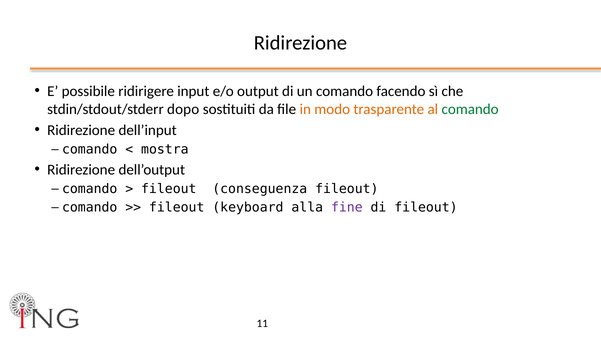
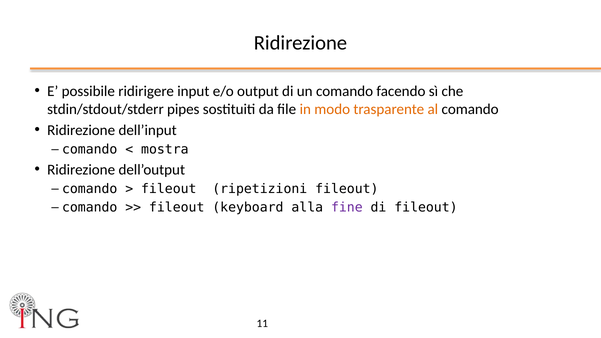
dopo: dopo -> pipes
comando at (470, 109) colour: green -> black
conseguenza: conseguenza -> ripetizioni
